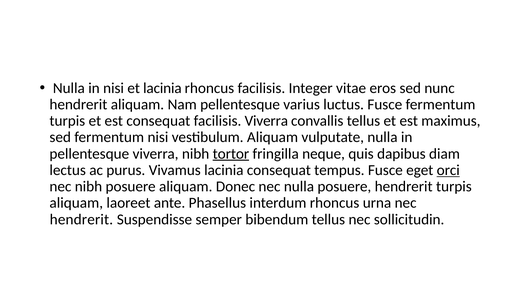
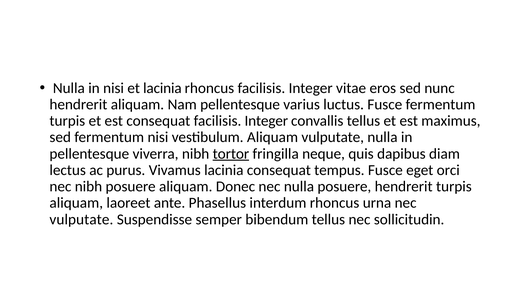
consequat facilisis Viverra: Viverra -> Integer
orci underline: present -> none
hendrerit at (81, 219): hendrerit -> vulputate
